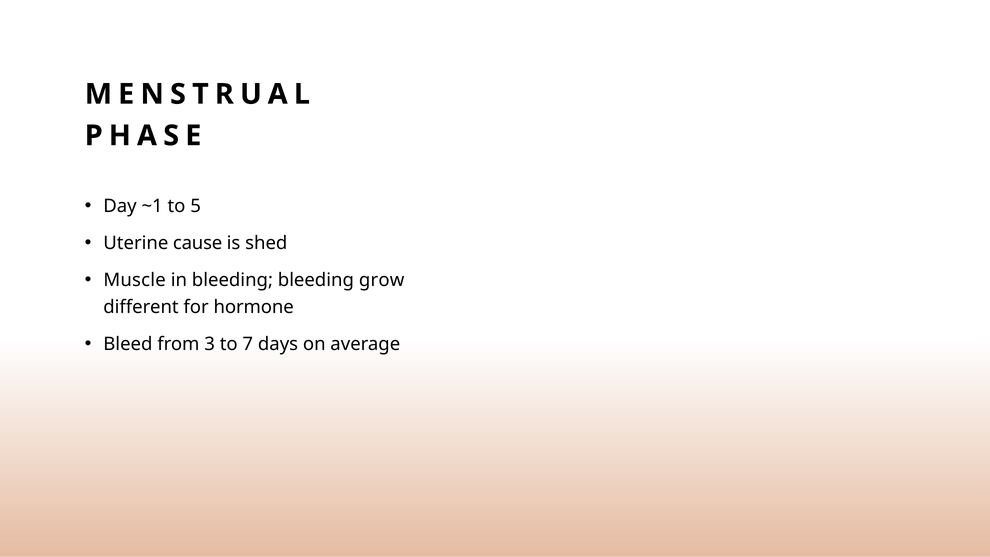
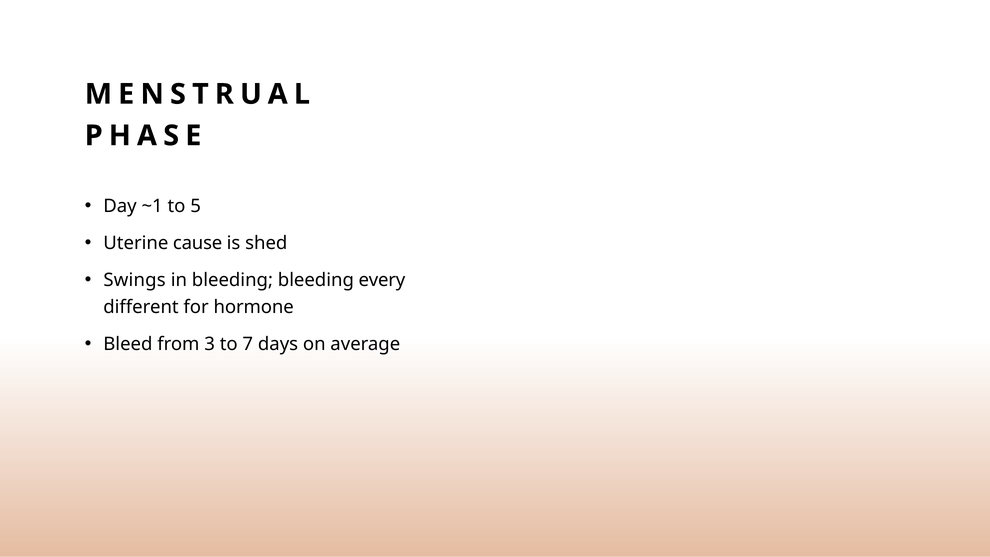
Muscle: Muscle -> Swings
grow: grow -> every
